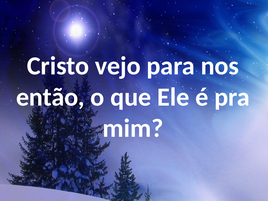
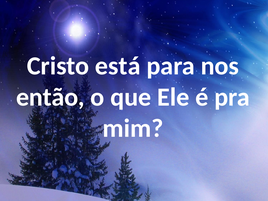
vejo: vejo -> está
